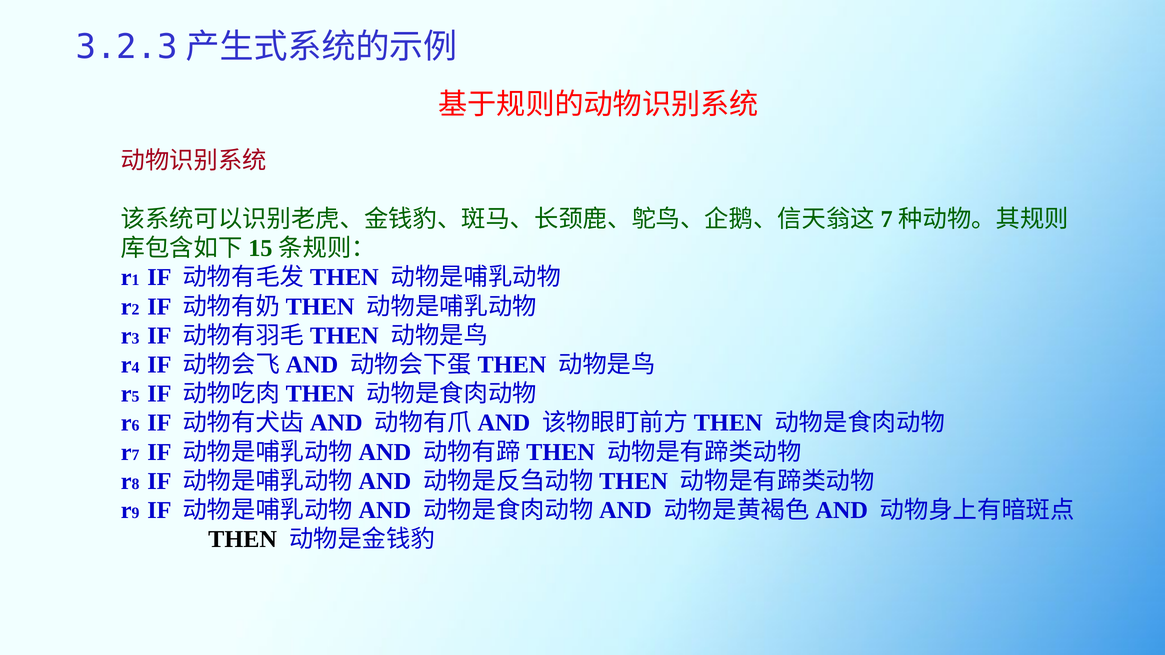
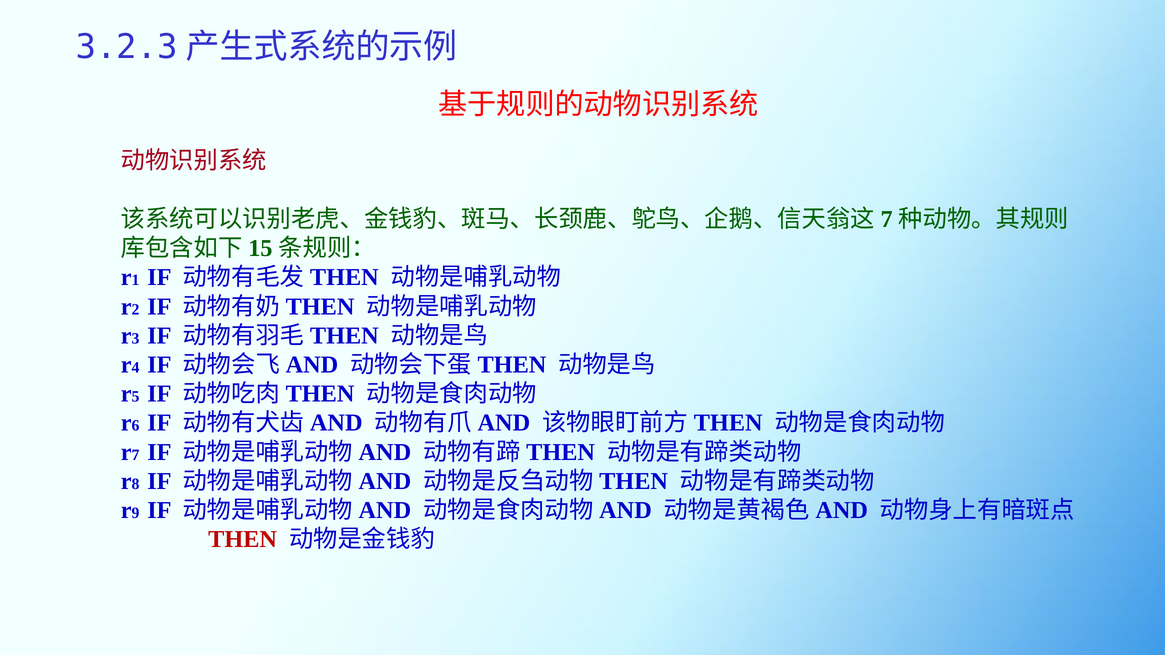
THEN colour: black -> red
